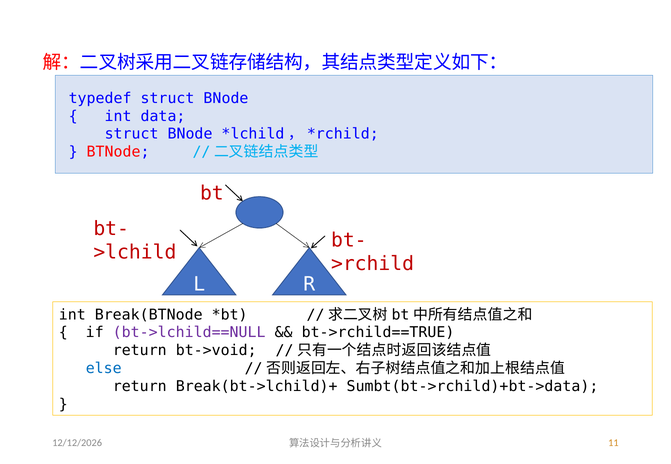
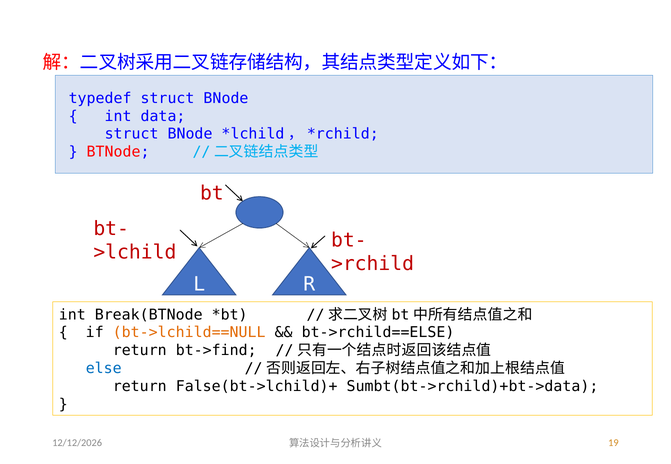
bt->lchild==NULL colour: purple -> orange
bt->rchild==TRUE: bt->rchild==TRUE -> bt->rchild==ELSE
bt->void: bt->void -> bt->find
Break(bt->lchild)+: Break(bt->lchild)+ -> False(bt->lchild)+
11: 11 -> 19
